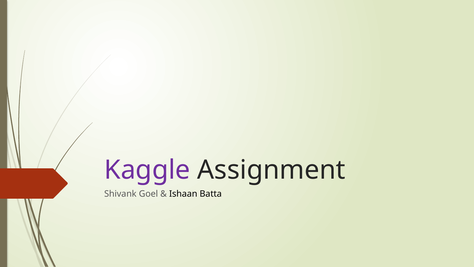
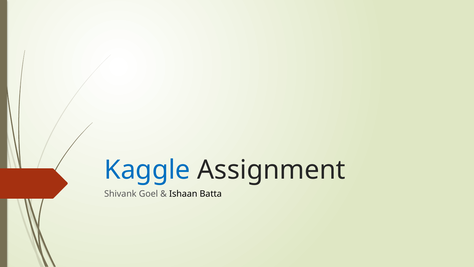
Kaggle colour: purple -> blue
